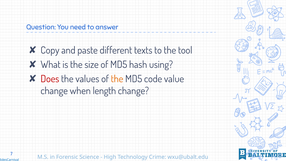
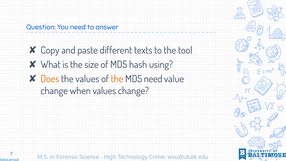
Does colour: red -> orange
MD5 code: code -> need
when length: length -> values
